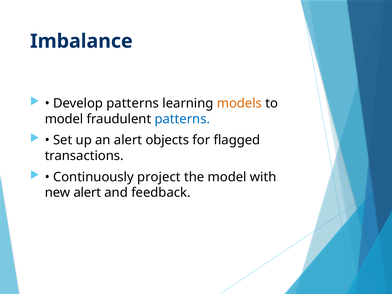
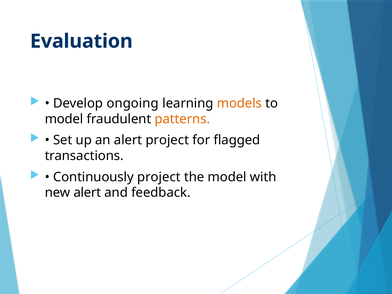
Imbalance: Imbalance -> Evaluation
Develop patterns: patterns -> ongoing
patterns at (182, 119) colour: blue -> orange
alert objects: objects -> project
